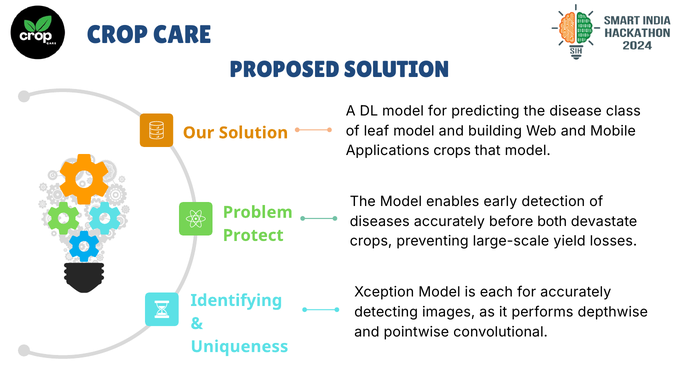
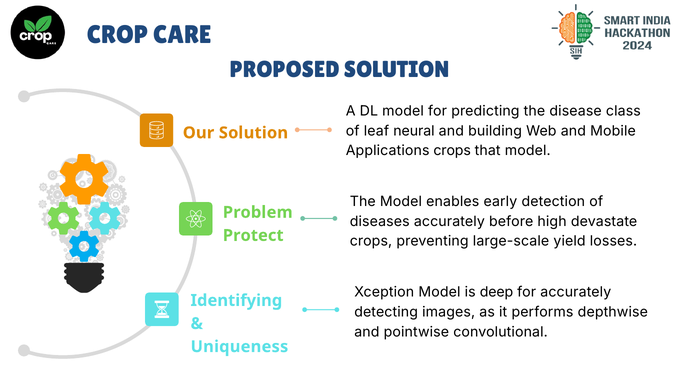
leaf model: model -> neural
both: both -> high
each: each -> deep
